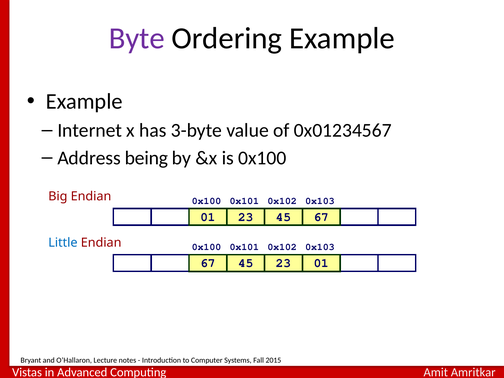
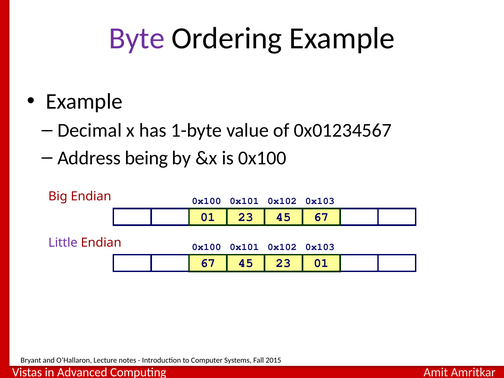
Internet: Internet -> Decimal
3-byte: 3-byte -> 1-byte
Little colour: blue -> purple
